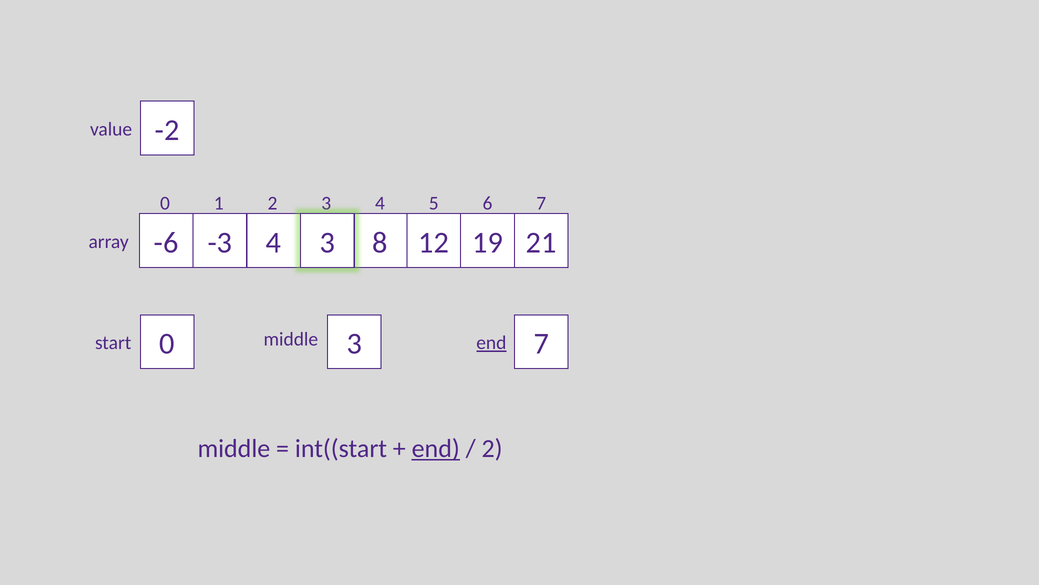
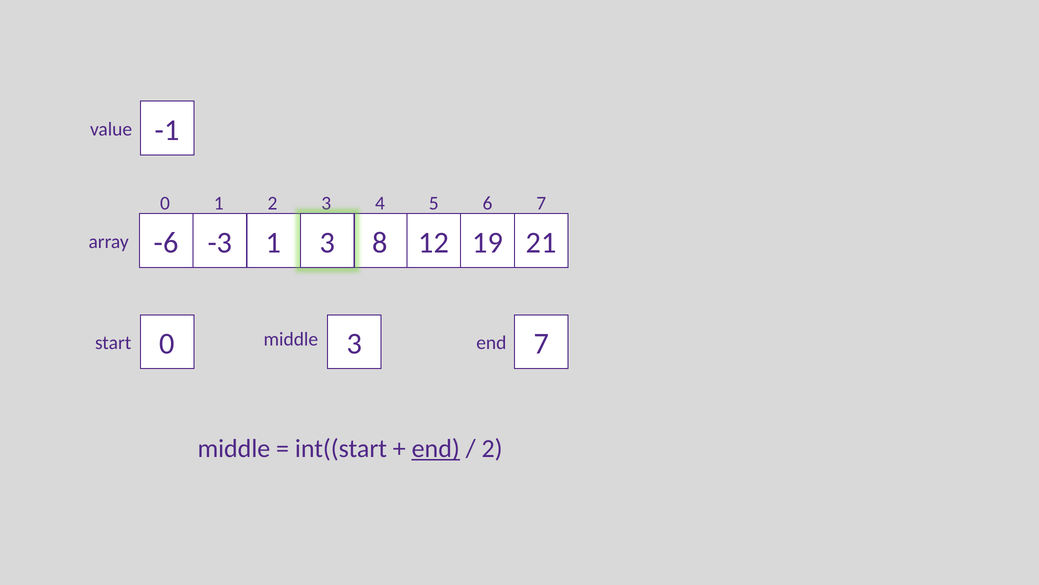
-2: -2 -> -1
-3 4: 4 -> 1
end at (491, 343) underline: present -> none
